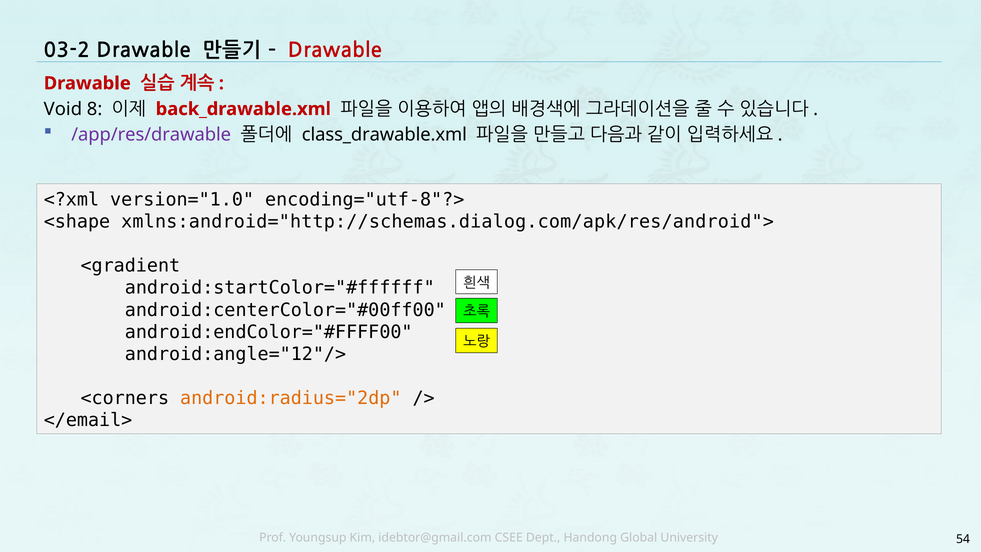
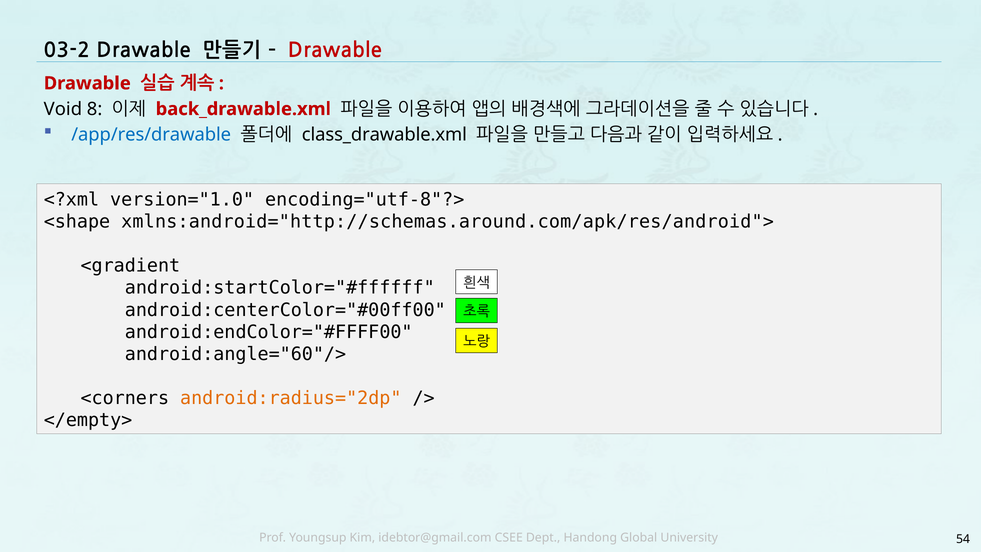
/app/res/drawable colour: purple -> blue
xmlns:android="http://schemas.dialog.com/apk/res/android">: xmlns:android="http://schemas.dialog.com/apk/res/android"> -> xmlns:android="http://schemas.around.com/apk/res/android">
android:angle="12"/>: android:angle="12"/> -> android:angle="60"/>
</email>: </email> -> </empty>
